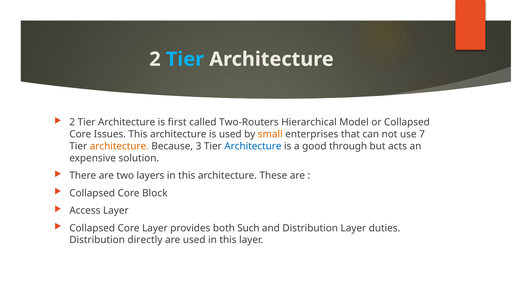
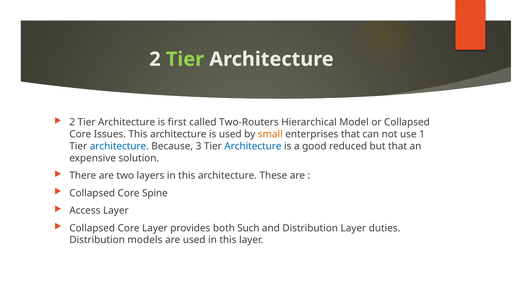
Tier at (185, 59) colour: light blue -> light green
7: 7 -> 1
architecture at (119, 146) colour: orange -> blue
through: through -> reduced
but acts: acts -> that
Block: Block -> Spine
directly: directly -> models
